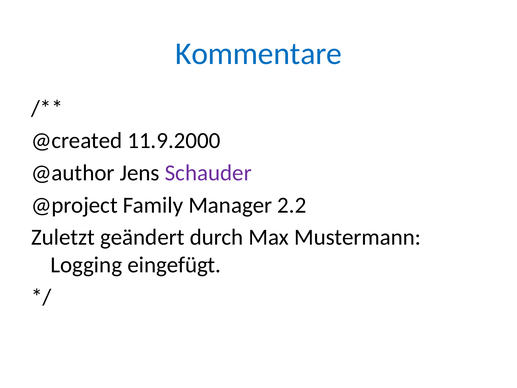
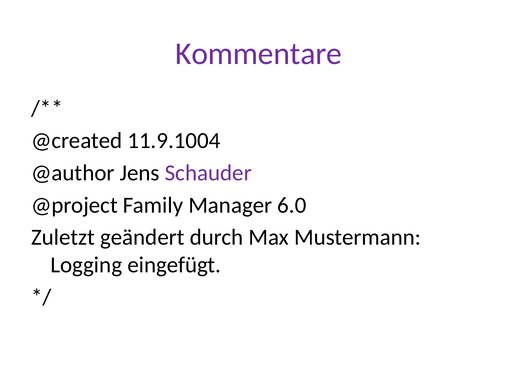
Kommentare colour: blue -> purple
11.9.2000: 11.9.2000 -> 11.9.1004
2.2: 2.2 -> 6.0
